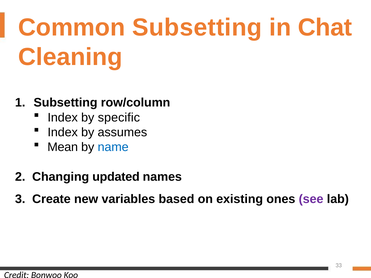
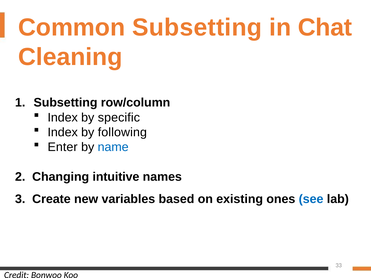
assumes: assumes -> following
Mean: Mean -> Enter
updated: updated -> intuitive
see colour: purple -> blue
